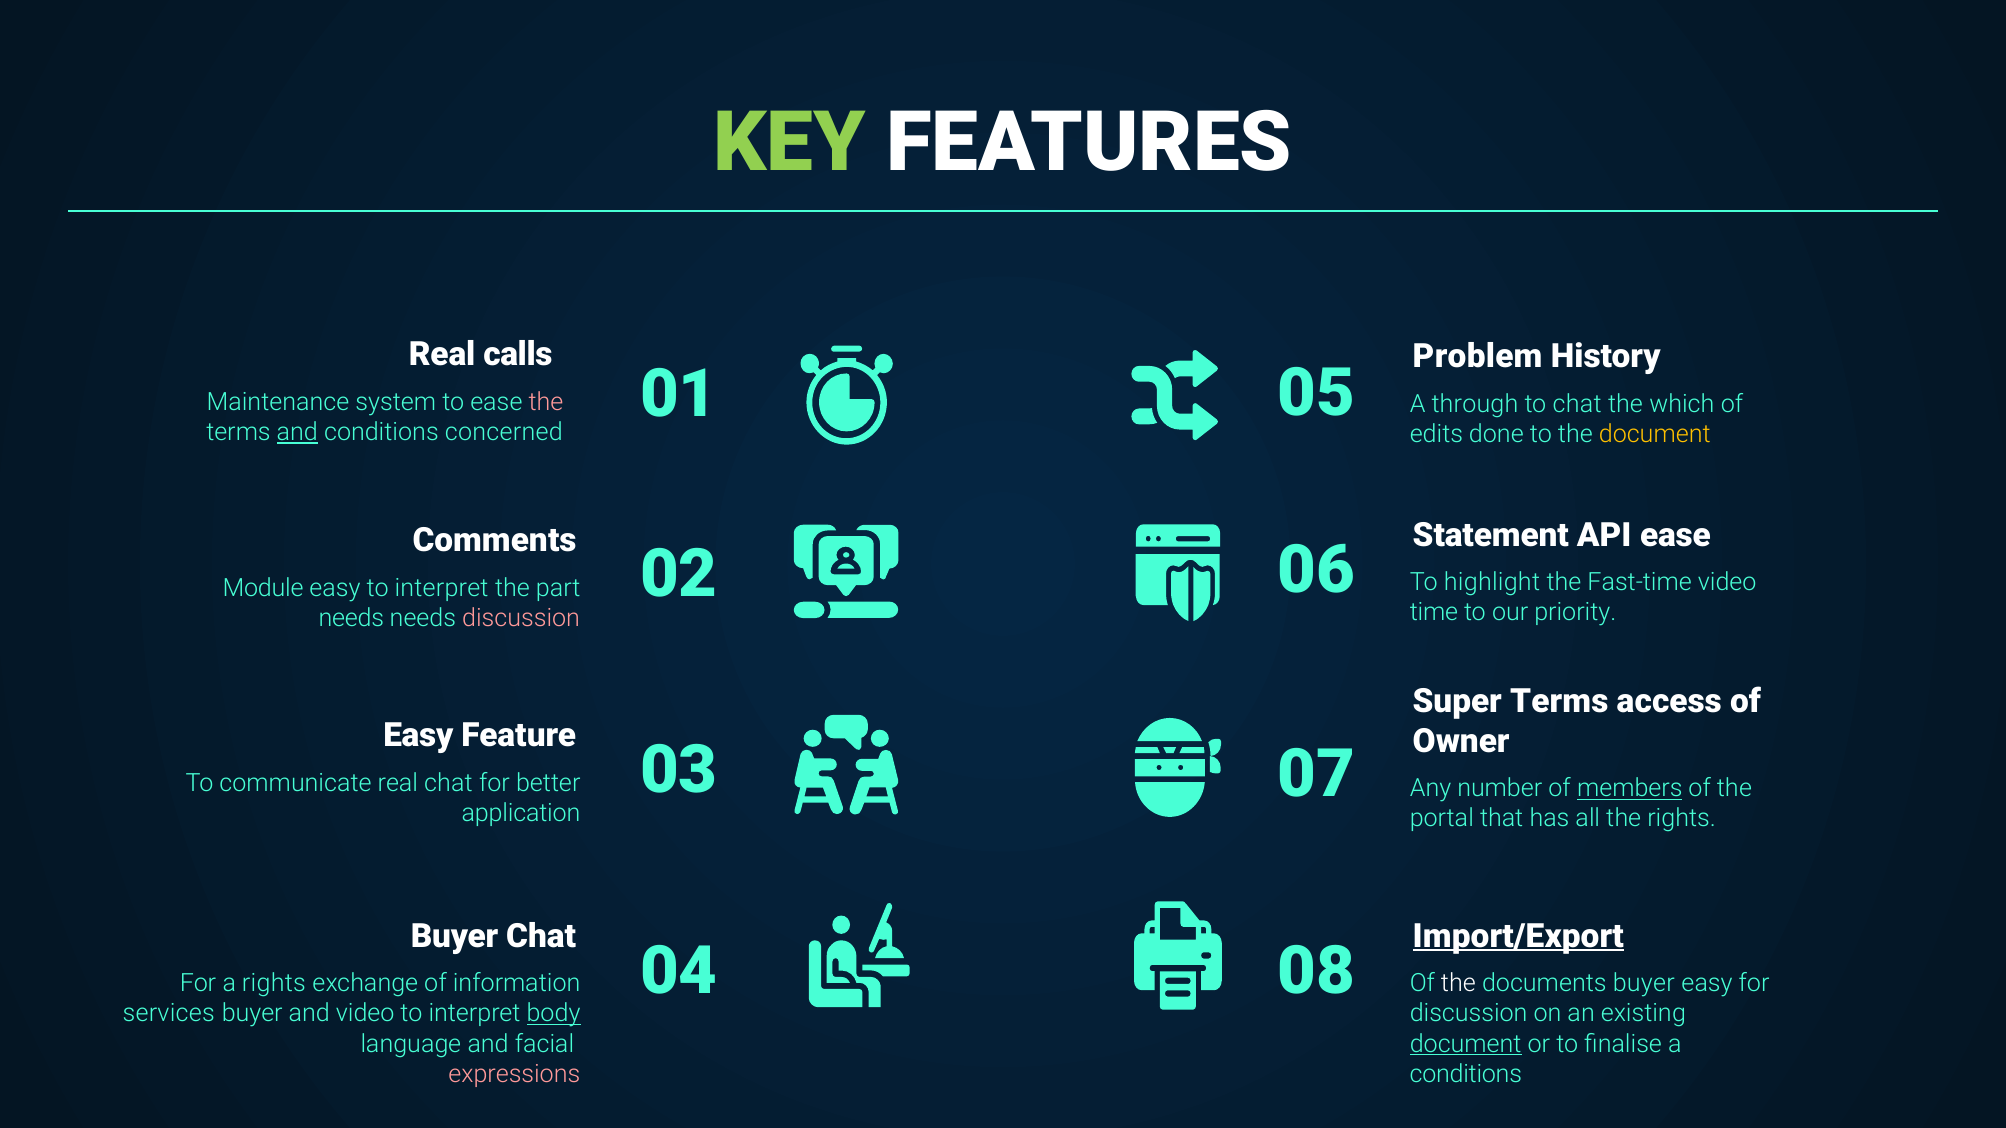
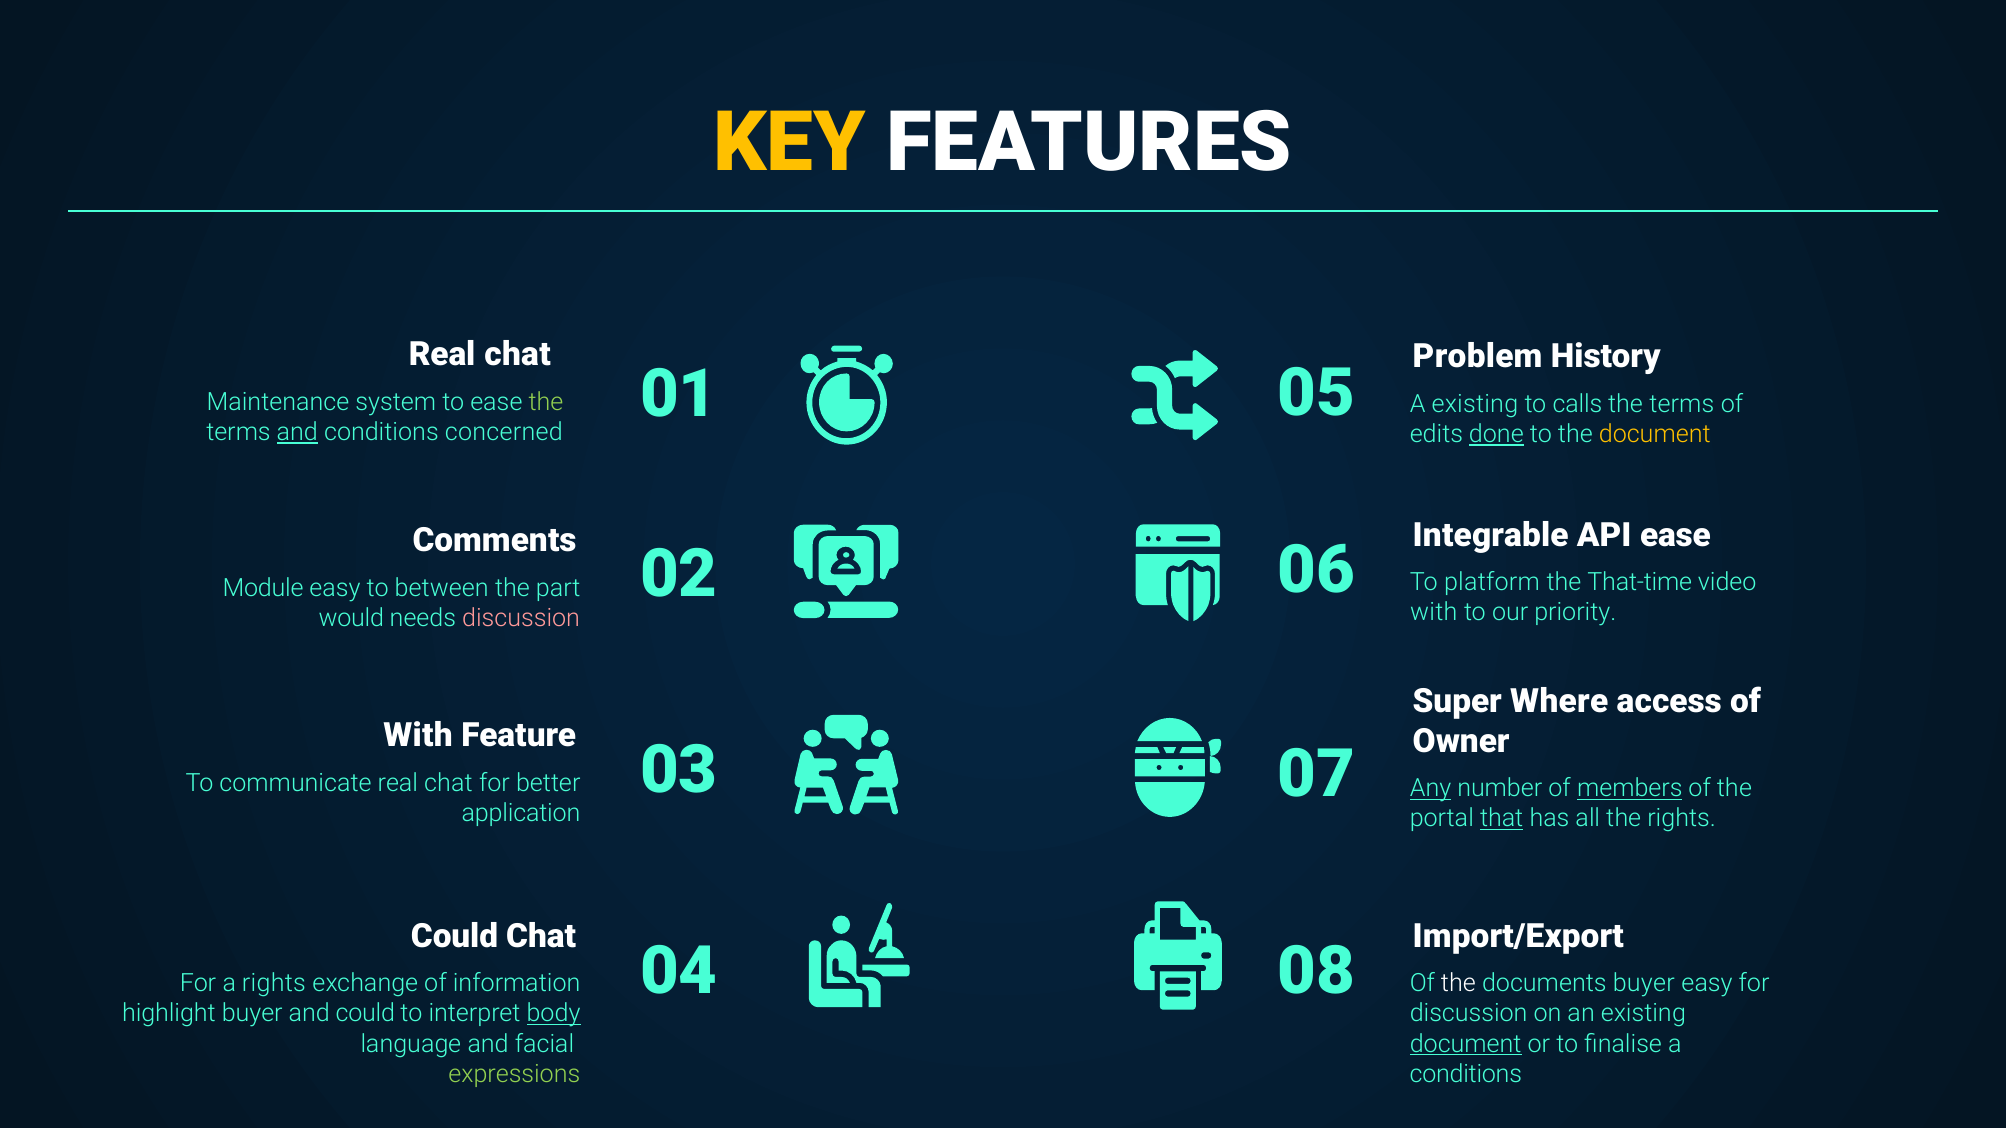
KEY colour: light green -> yellow
calls at (518, 355): calls -> chat
the at (546, 402) colour: pink -> light green
A through: through -> existing
to chat: chat -> calls
which at (1682, 404): which -> terms
done underline: none -> present
Statement: Statement -> Integrable
highlight: highlight -> platform
Fast-time: Fast-time -> That-time
easy to interpret: interpret -> between
time at (1434, 613): time -> with
needs at (351, 618): needs -> would
Super Terms: Terms -> Where
Easy at (418, 736): Easy -> With
Any underline: none -> present
that underline: none -> present
Buyer at (455, 936): Buyer -> Could
Import/Export underline: present -> none
services: services -> highlight
and video: video -> could
expressions colour: pink -> light green
